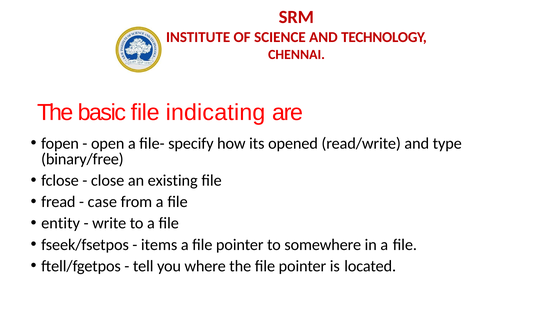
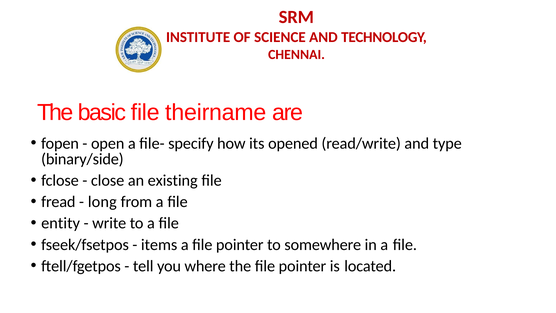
indicating: indicating -> theirname
binary/free: binary/free -> binary/side
case: case -> long
